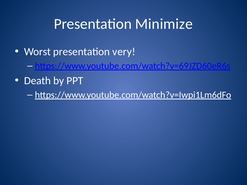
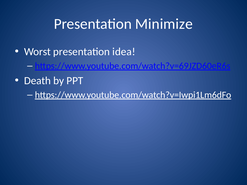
very: very -> idea
